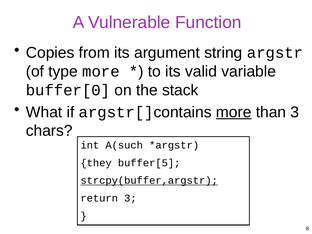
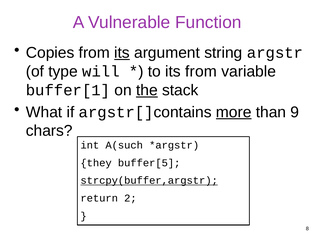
its at (122, 53) underline: none -> present
type more: more -> will
its valid: valid -> from
buffer[0: buffer[0 -> buffer[1
the underline: none -> present
than 3: 3 -> 9
return 3: 3 -> 2
